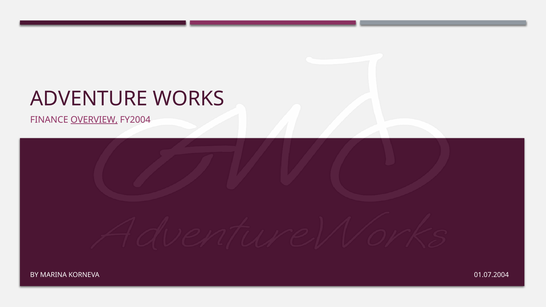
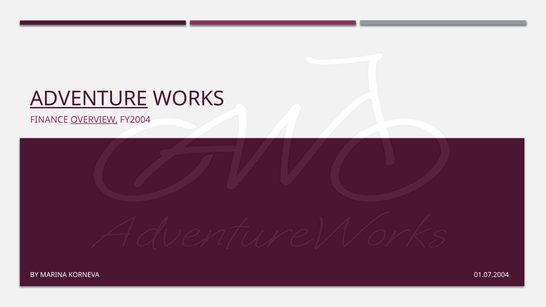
ADVENTURE underline: none -> present
